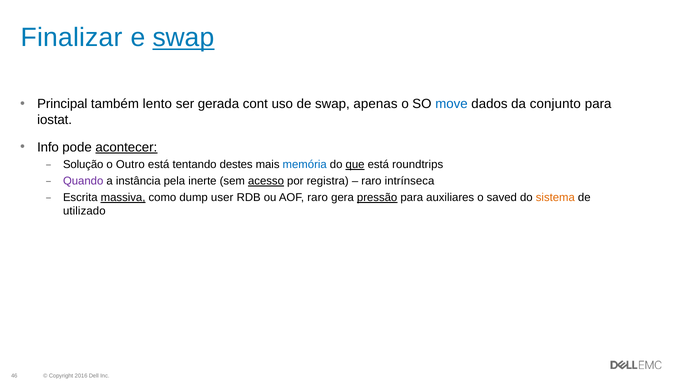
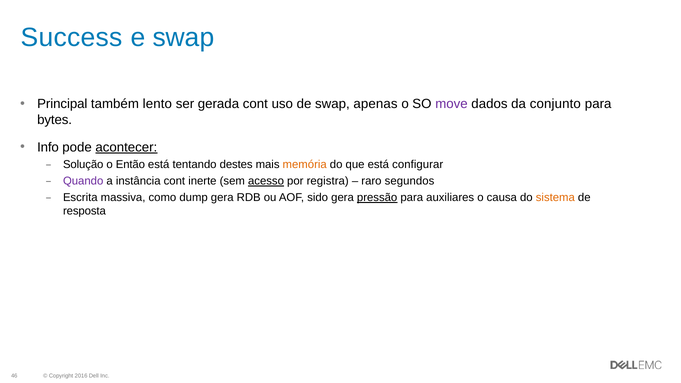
Finalizar: Finalizar -> Success
swap at (183, 38) underline: present -> none
move colour: blue -> purple
iostat: iostat -> bytes
Outro: Outro -> Então
memória colour: blue -> orange
que underline: present -> none
roundtrips: roundtrips -> configurar
instância pela: pela -> cont
intrínseca: intrínseca -> segundos
massiva underline: present -> none
dump user: user -> gera
AOF raro: raro -> sido
saved: saved -> causa
utilizado: utilizado -> resposta
